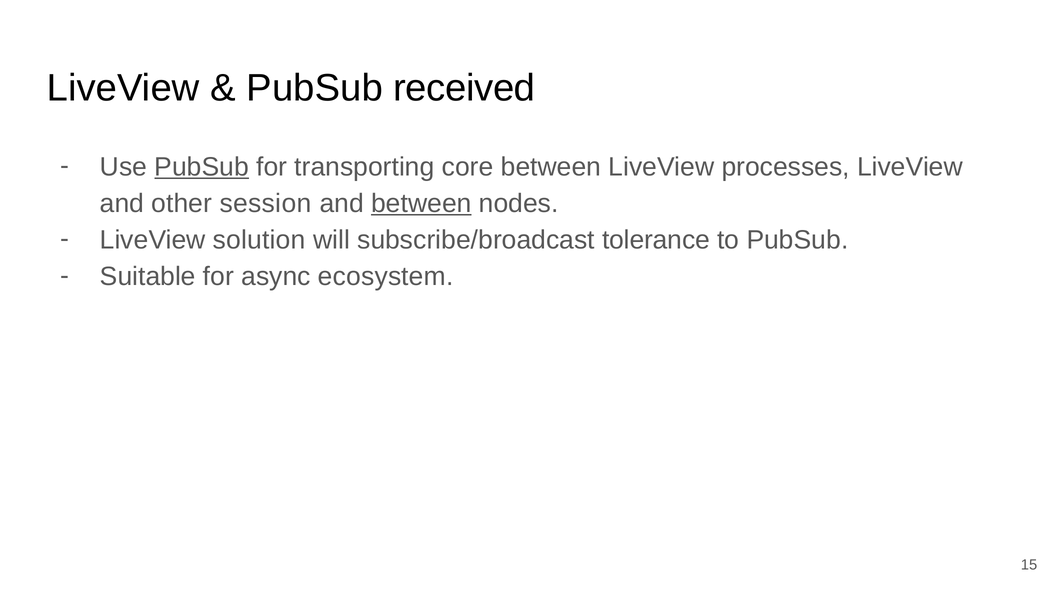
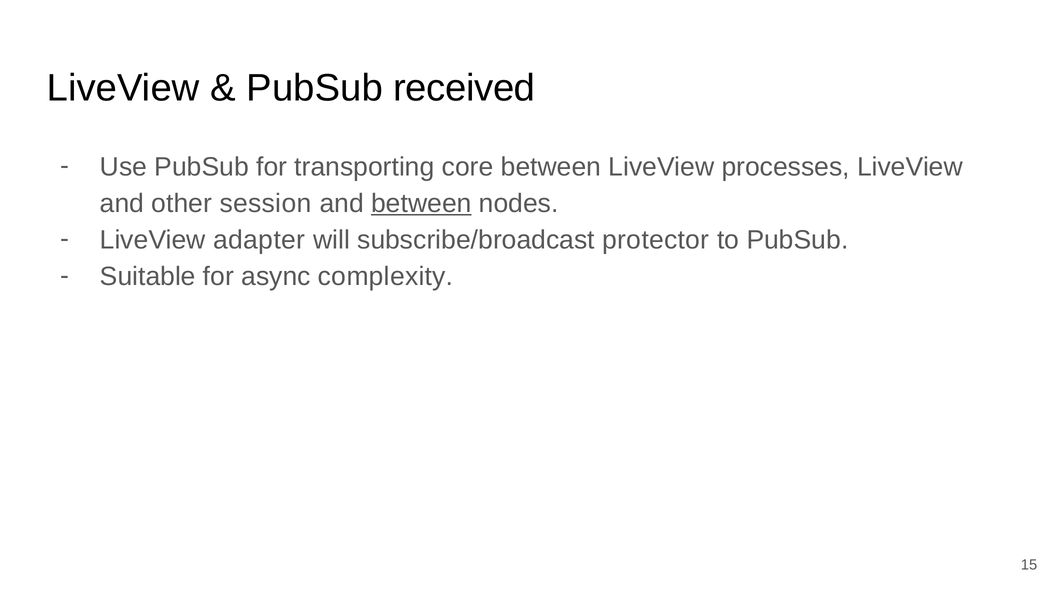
PubSub at (202, 167) underline: present -> none
solution: solution -> adapter
tolerance: tolerance -> protector
ecosystem: ecosystem -> complexity
